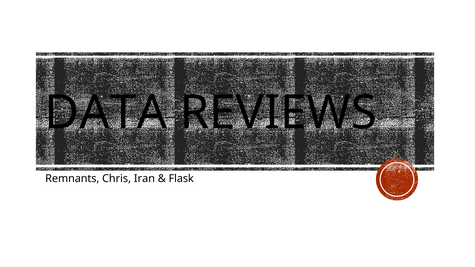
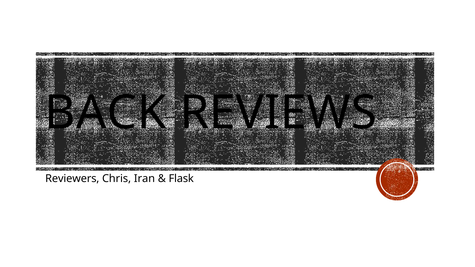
DATA: DATA -> BACK
Remnants: Remnants -> Reviewers
